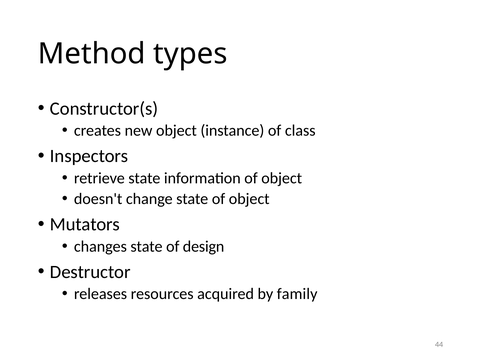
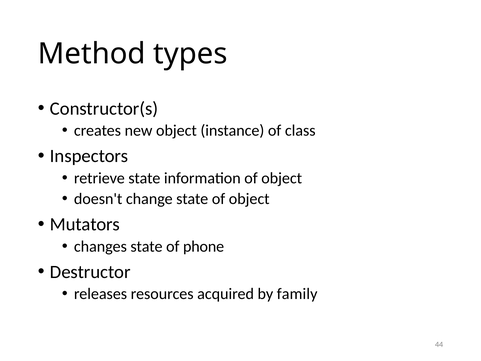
design: design -> phone
